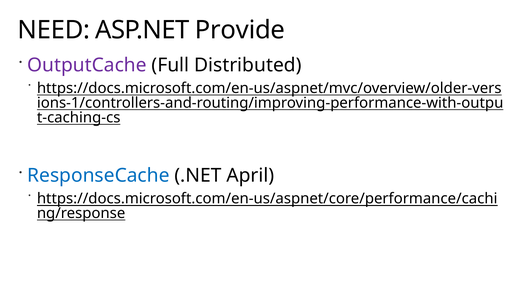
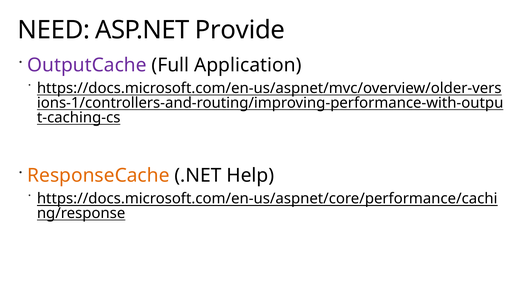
Distributed: Distributed -> Application
ResponseCache colour: blue -> orange
April: April -> Help
